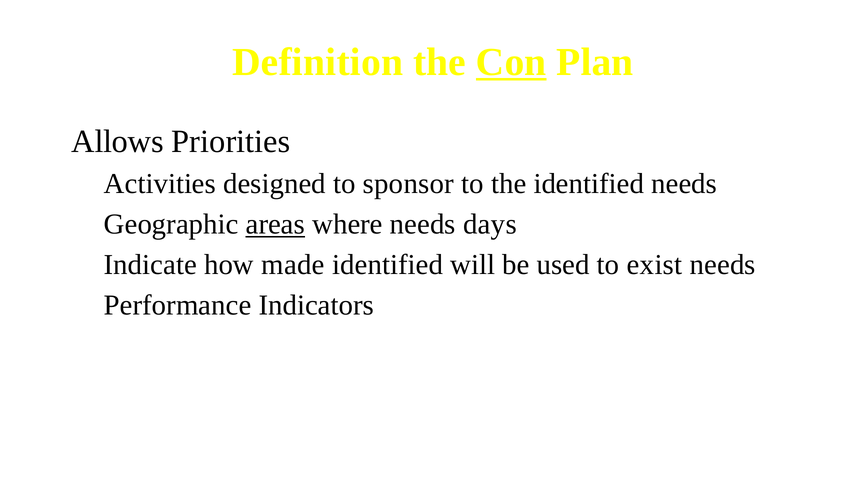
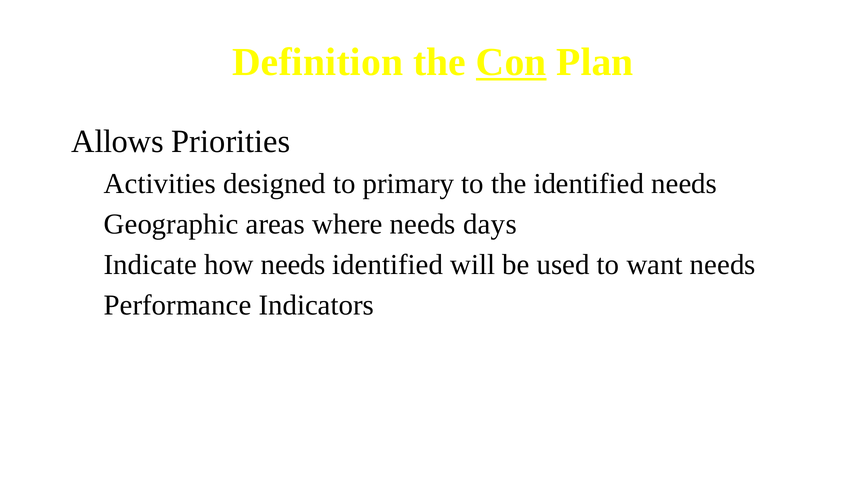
sponsor: sponsor -> primary
areas underline: present -> none
how made: made -> needs
exist: exist -> want
